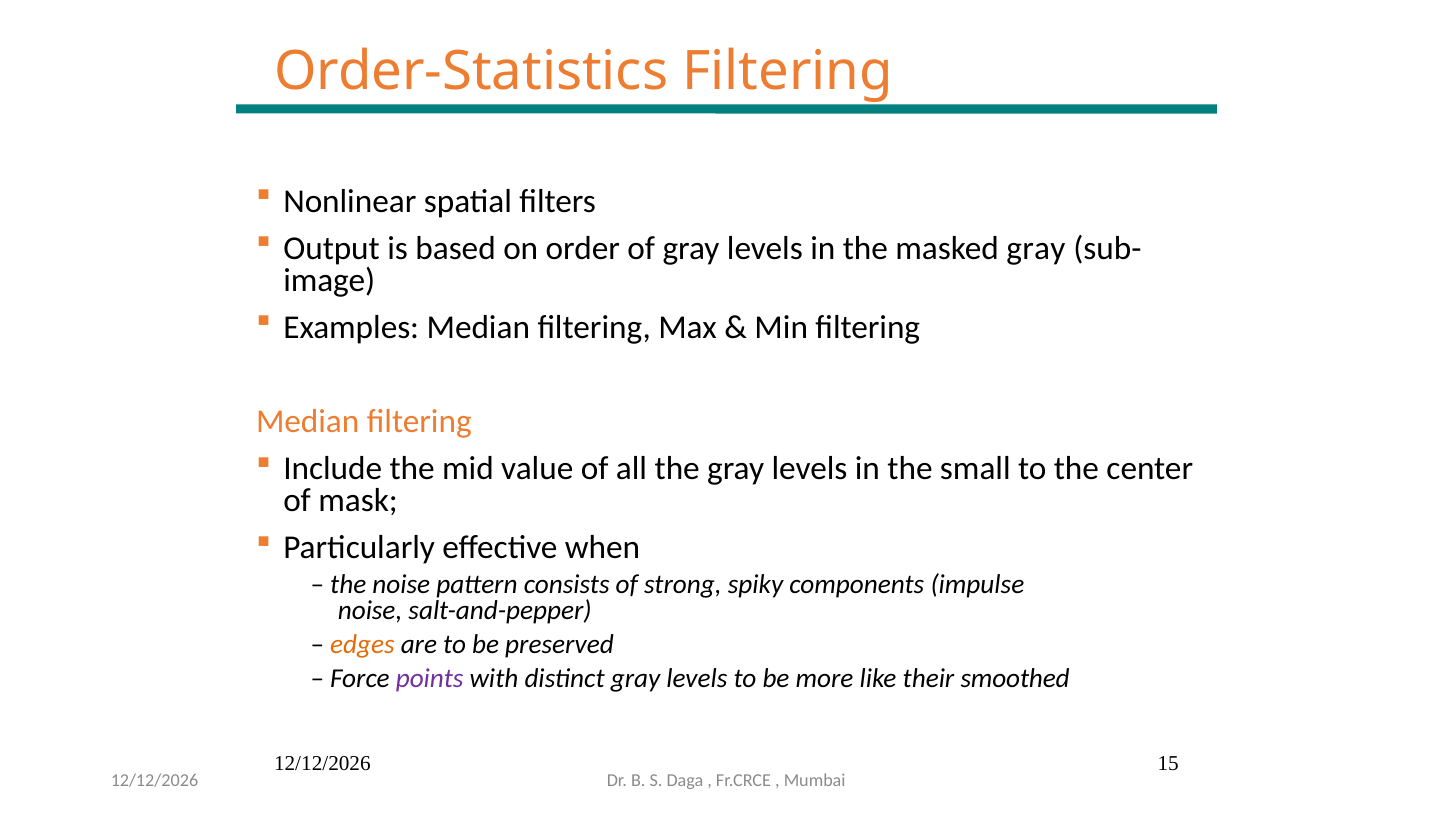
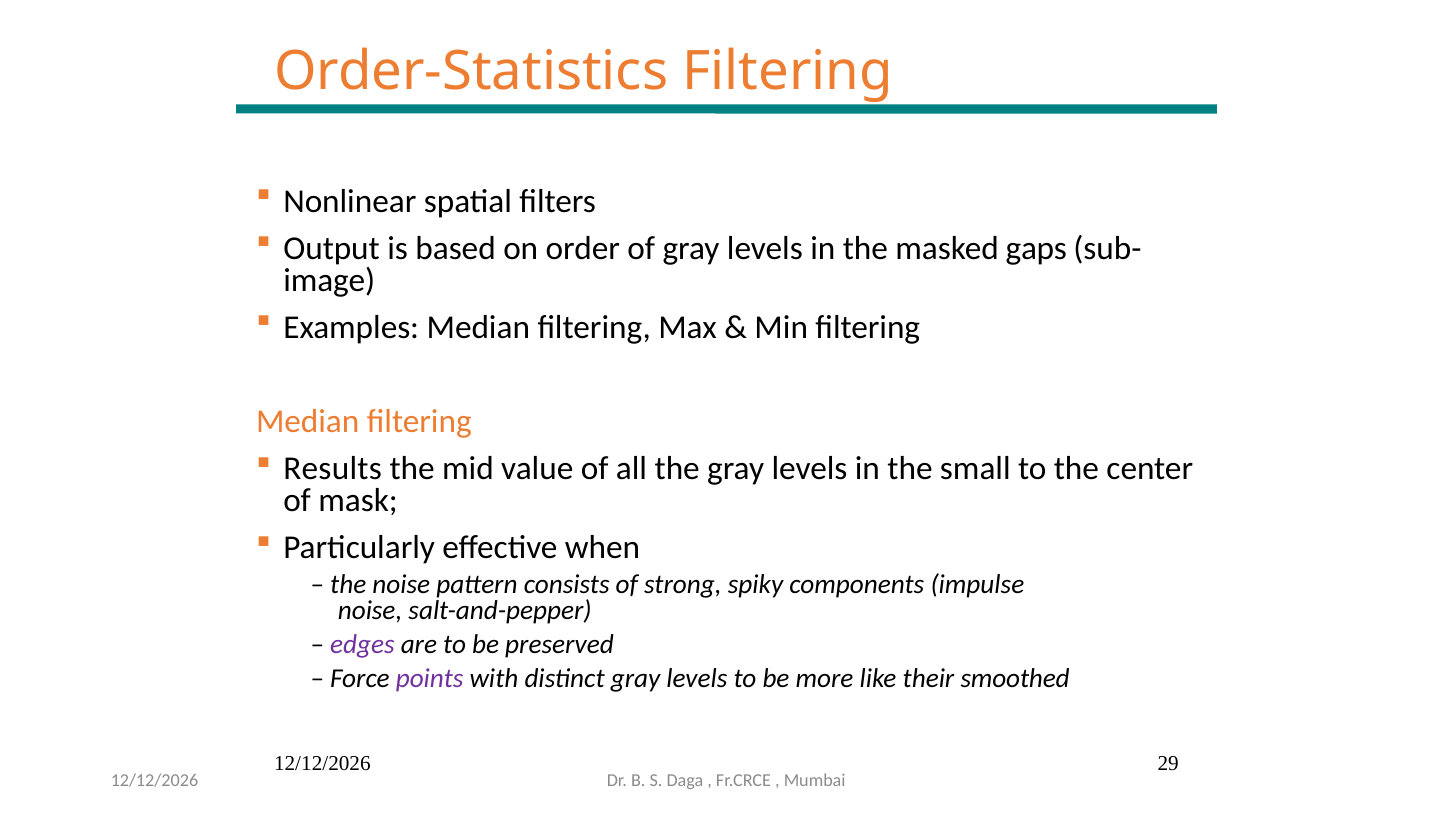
masked gray: gray -> gaps
Include: Include -> Results
edges colour: orange -> purple
15: 15 -> 29
